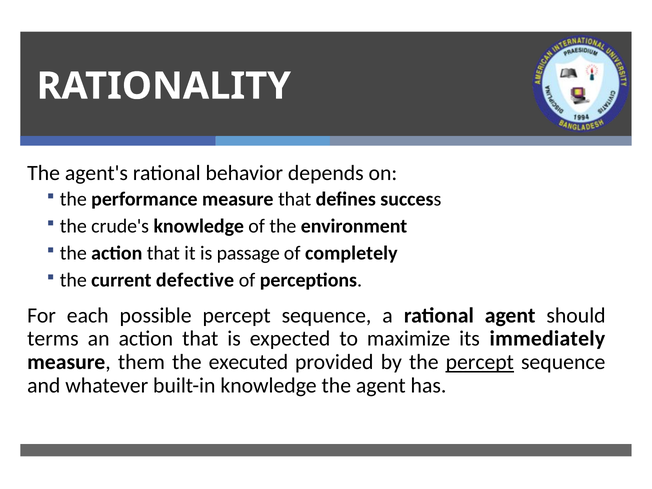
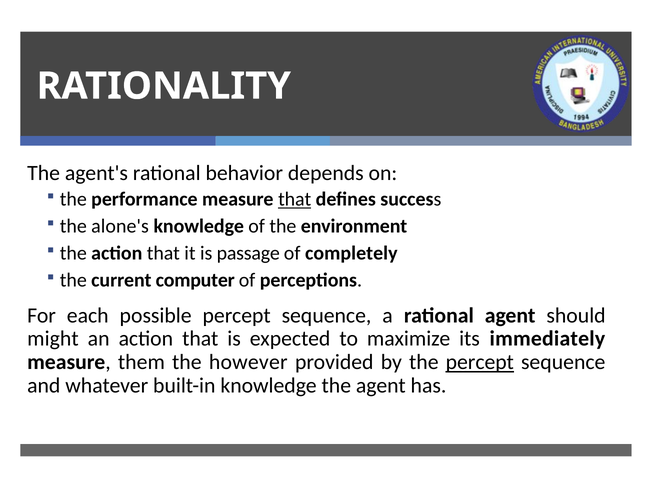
that at (295, 199) underline: none -> present
crude's: crude's -> alone's
defective: defective -> computer
terms: terms -> might
executed: executed -> however
